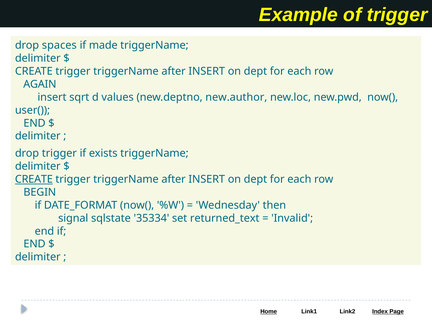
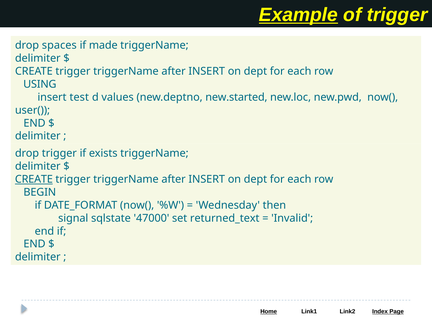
Example underline: none -> present
AGAIN: AGAIN -> USING
sqrt: sqrt -> test
new.author: new.author -> new.started
35334: 35334 -> 47000
